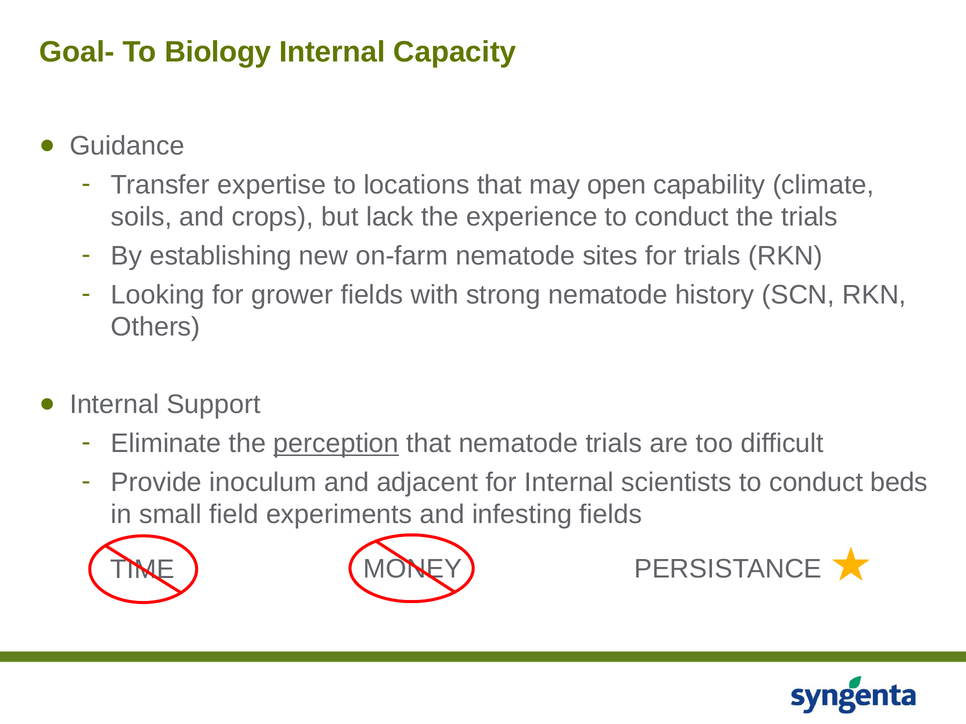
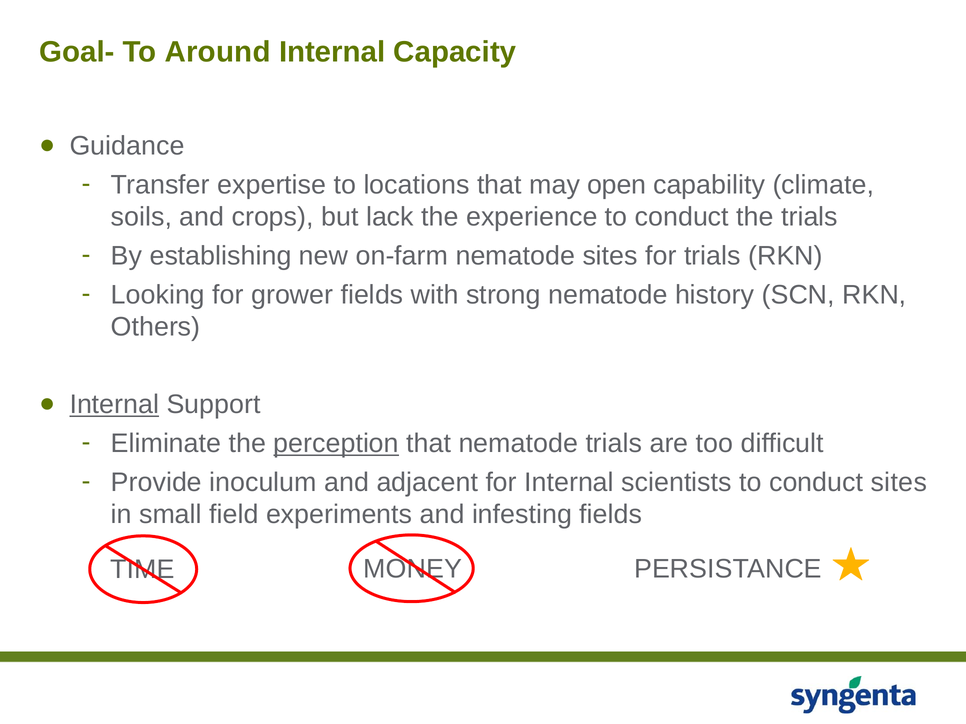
Biology: Biology -> Around
Internal at (114, 405) underline: none -> present
conduct beds: beds -> sites
